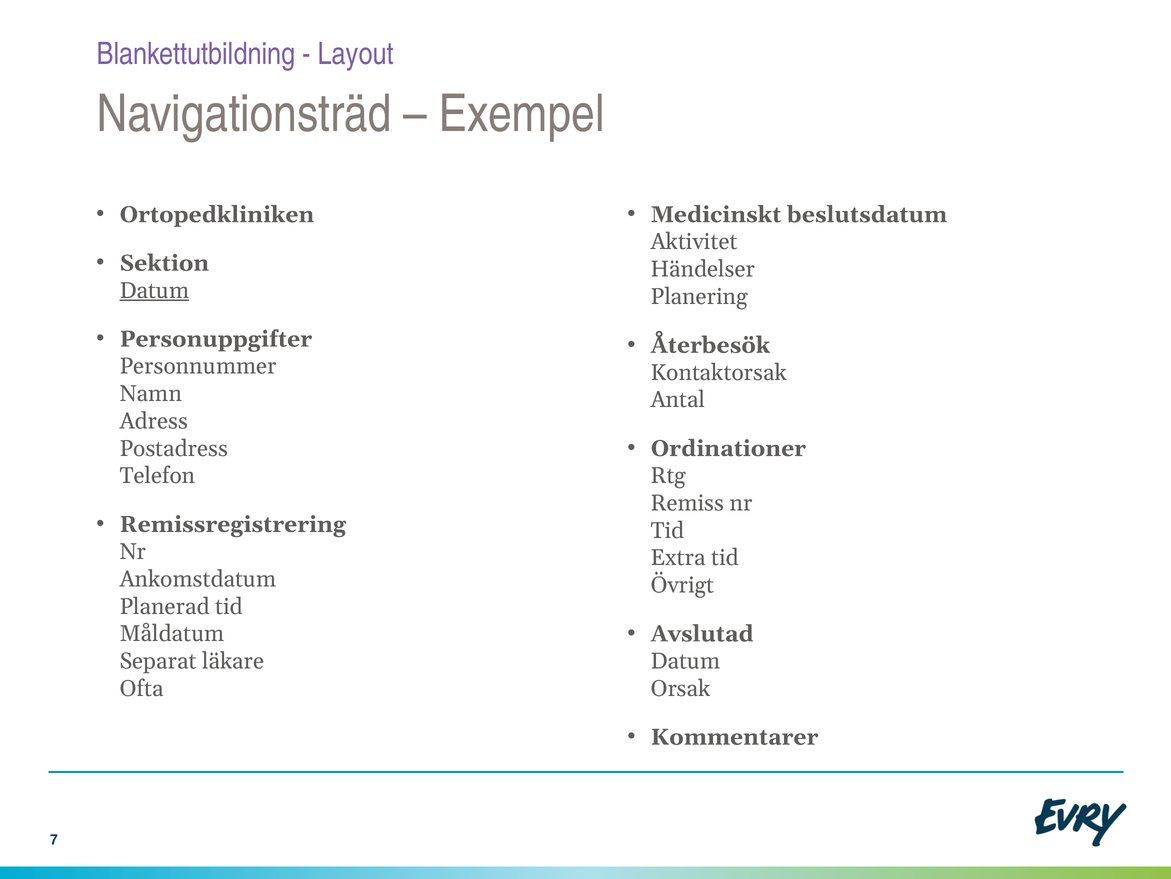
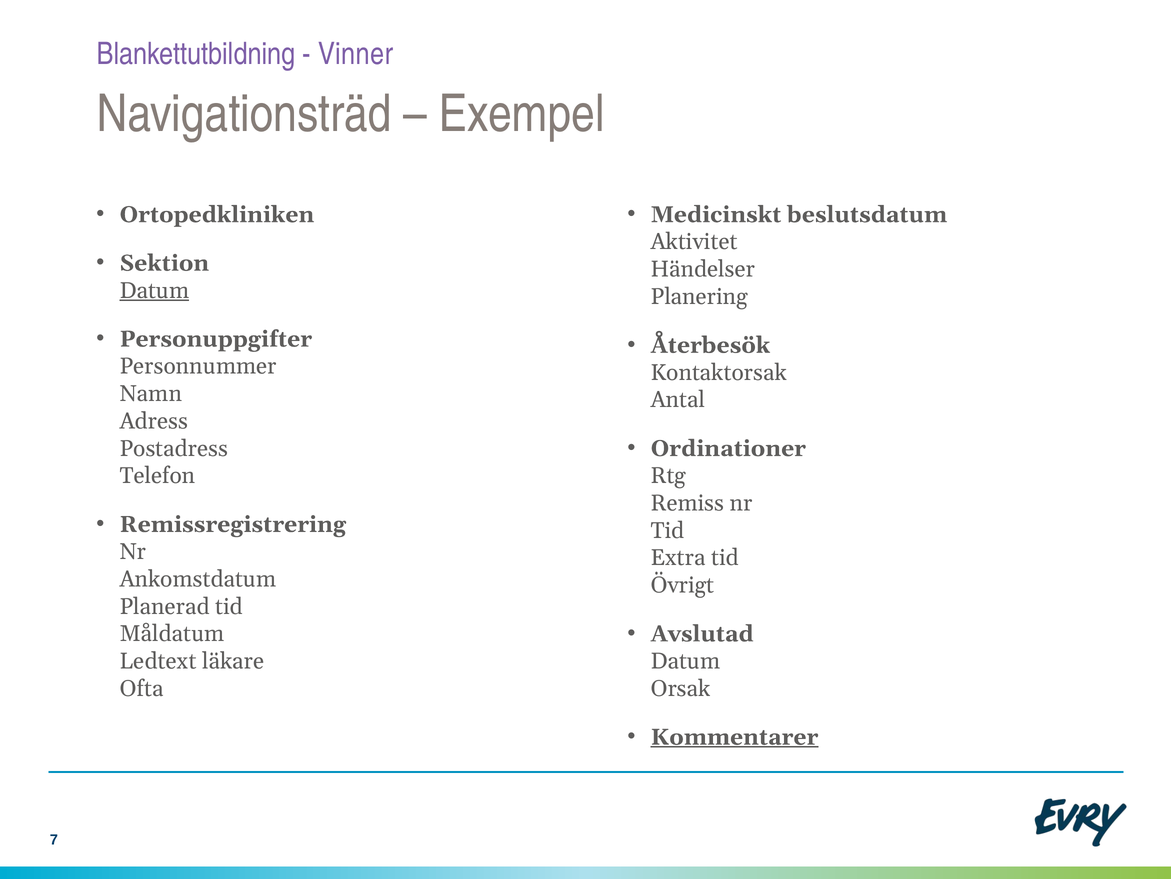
Layout: Layout -> Vinner
Separat: Separat -> Ledtext
Kommentarer underline: none -> present
